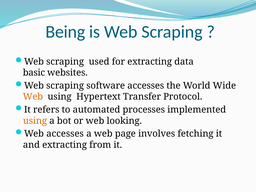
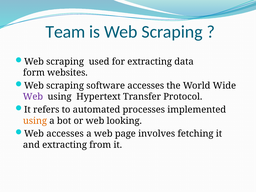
Being: Being -> Team
basic: basic -> form
Web at (33, 97) colour: orange -> purple
